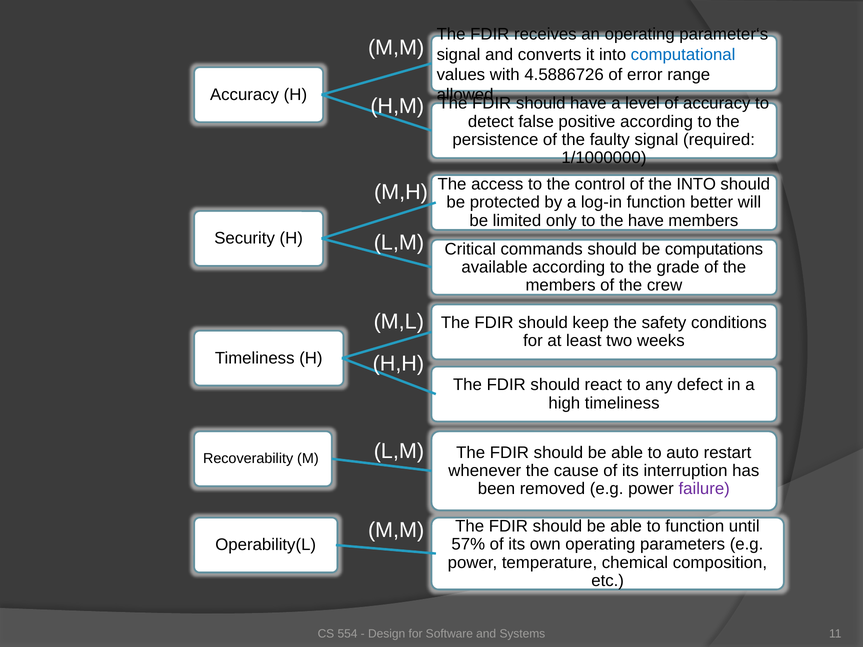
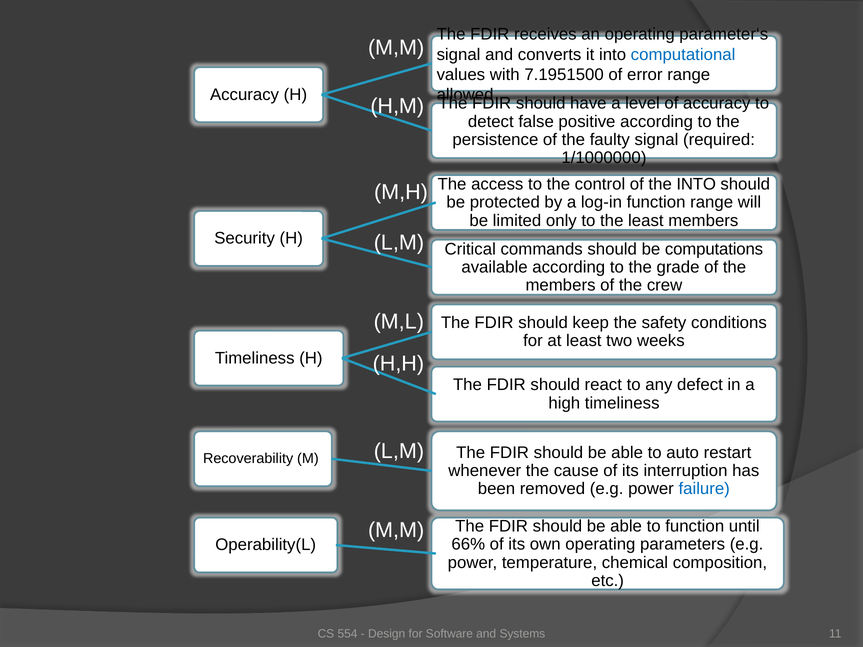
4.5886726: 4.5886726 -> 7.1951500
function better: better -> range
the have: have -> least
failure colour: purple -> blue
57%: 57% -> 66%
